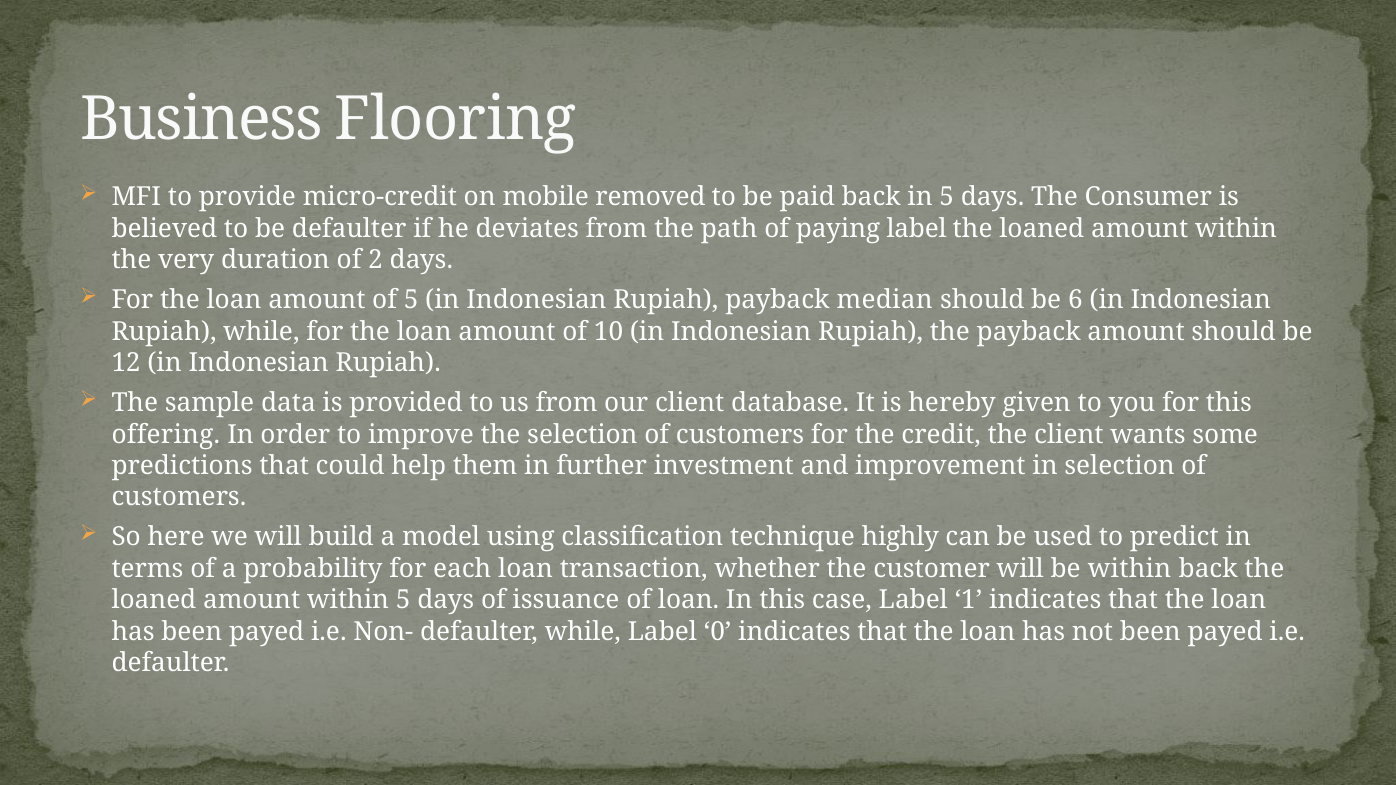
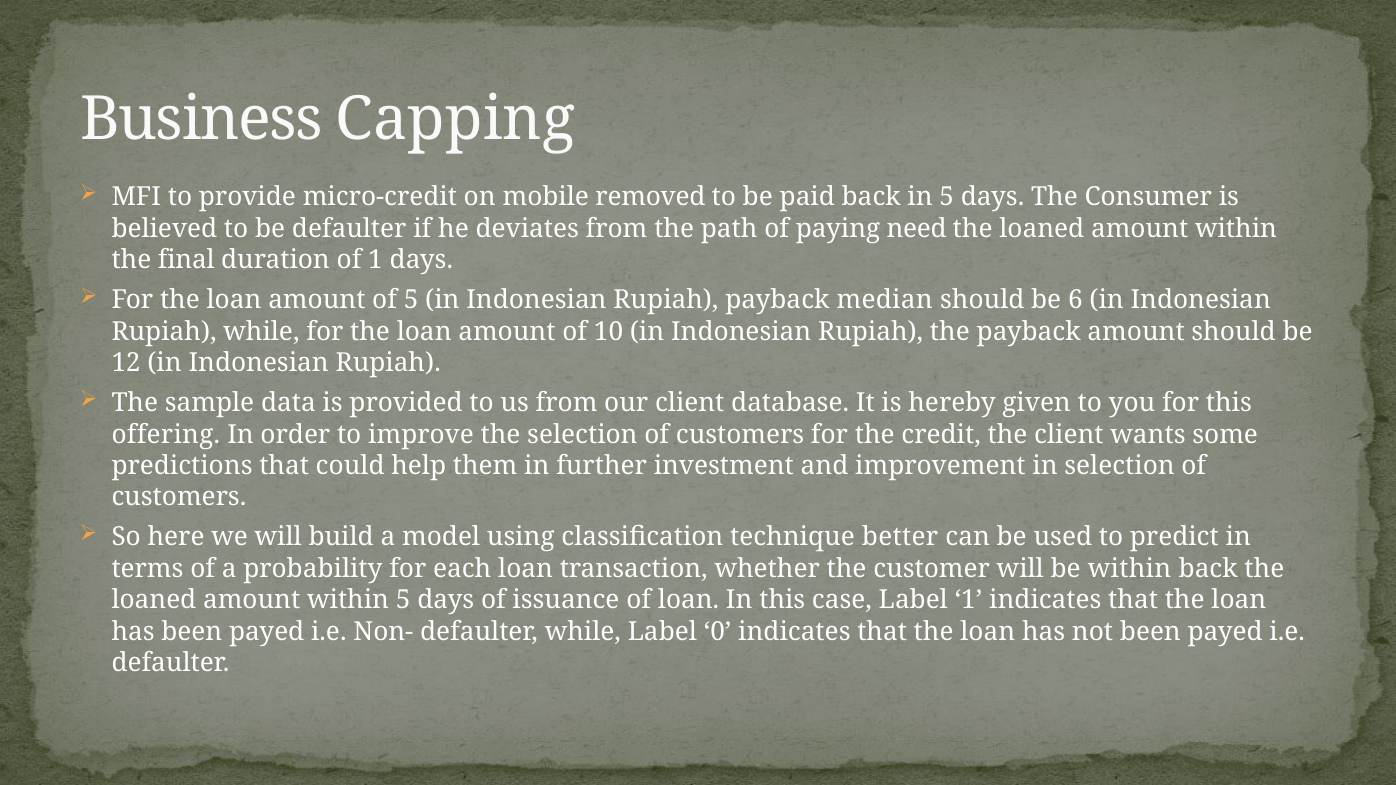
Flooring: Flooring -> Capping
paying label: label -> need
very: very -> final
of 2: 2 -> 1
highly: highly -> better
